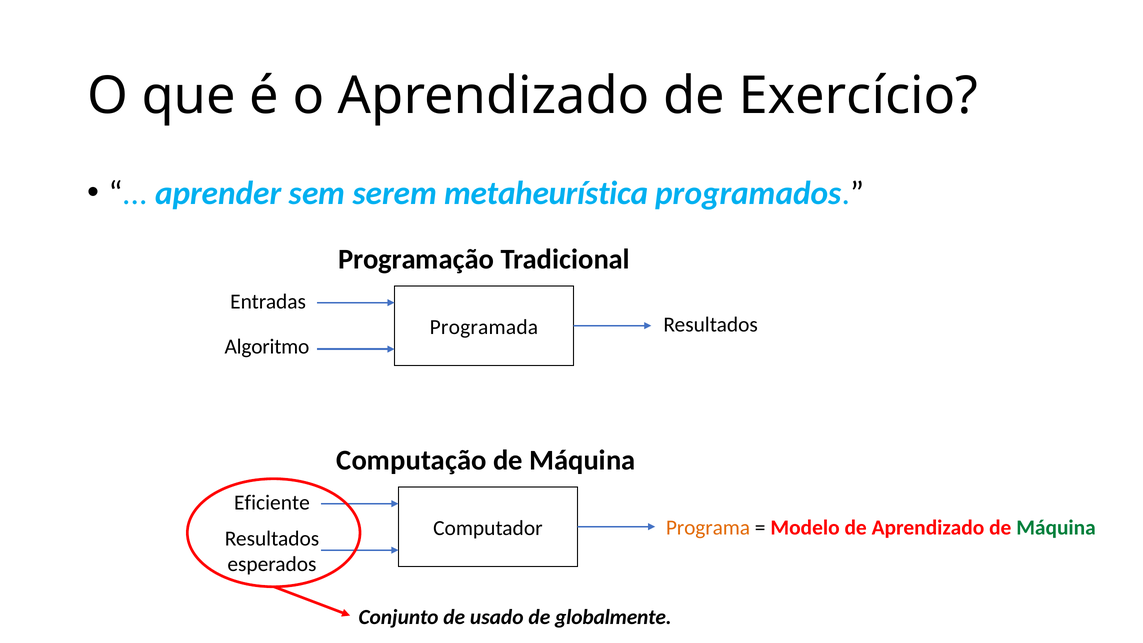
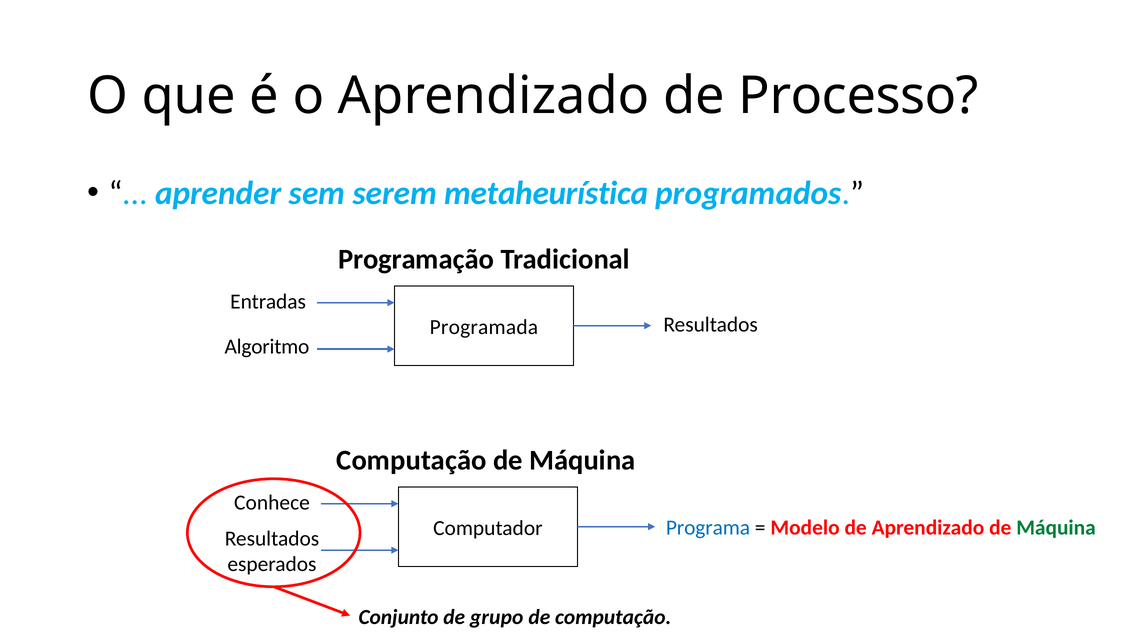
Exercício: Exercício -> Processo
Eficiente: Eficiente -> Conhece
Programa colour: orange -> blue
usado: usado -> grupo
de globalmente: globalmente -> computação
